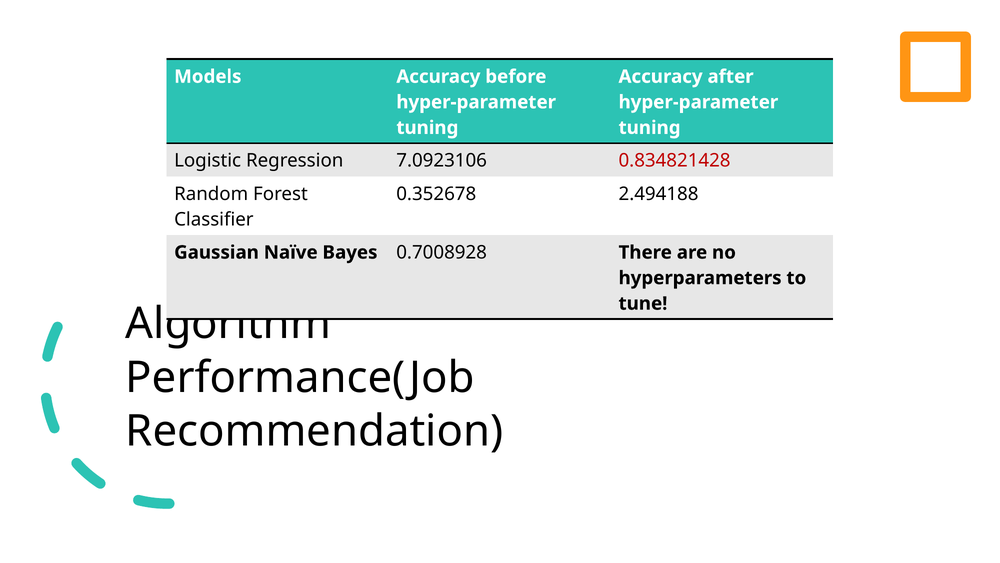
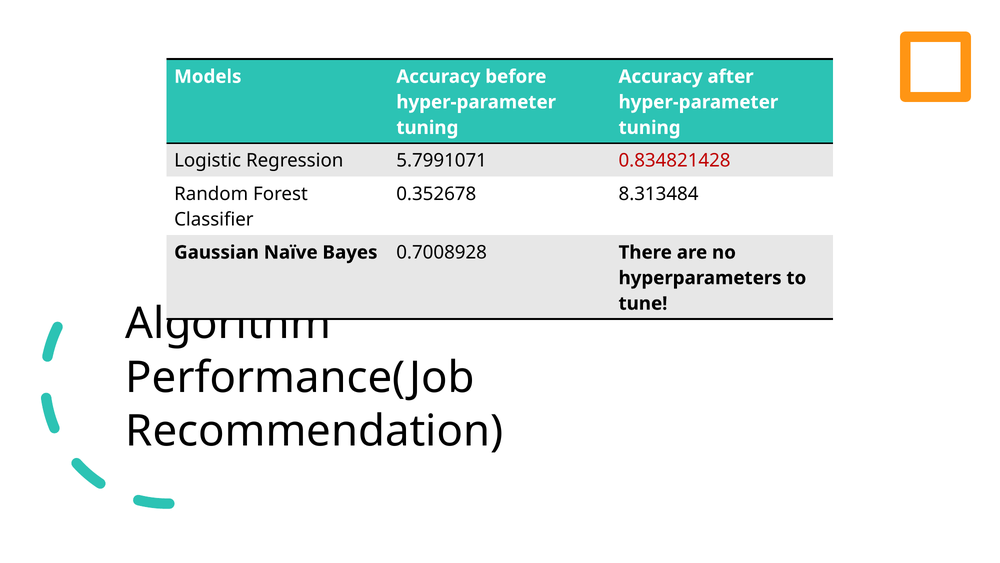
7.0923106: 7.0923106 -> 5.7991071
2.494188: 2.494188 -> 8.313484
